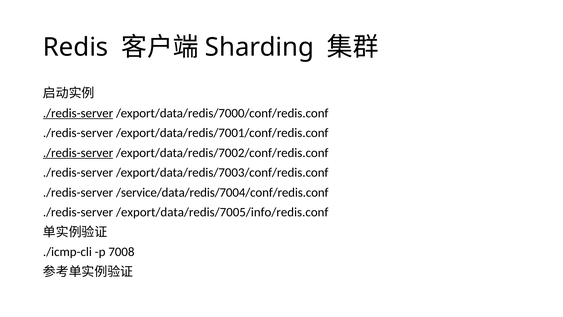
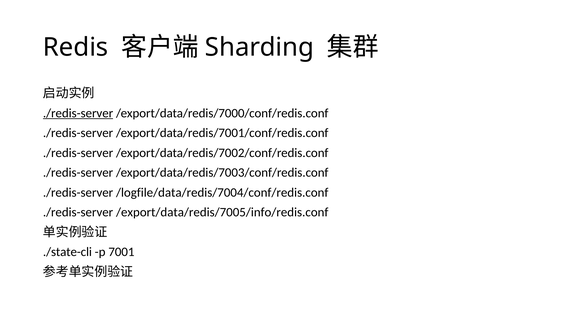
./redis-server at (78, 153) underline: present -> none
/service/data/redis/7004/conf/redis.conf: /service/data/redis/7004/conf/redis.conf -> /logfile/data/redis/7004/conf/redis.conf
./icmp-cli: ./icmp-cli -> ./state-cli
7008: 7008 -> 7001
